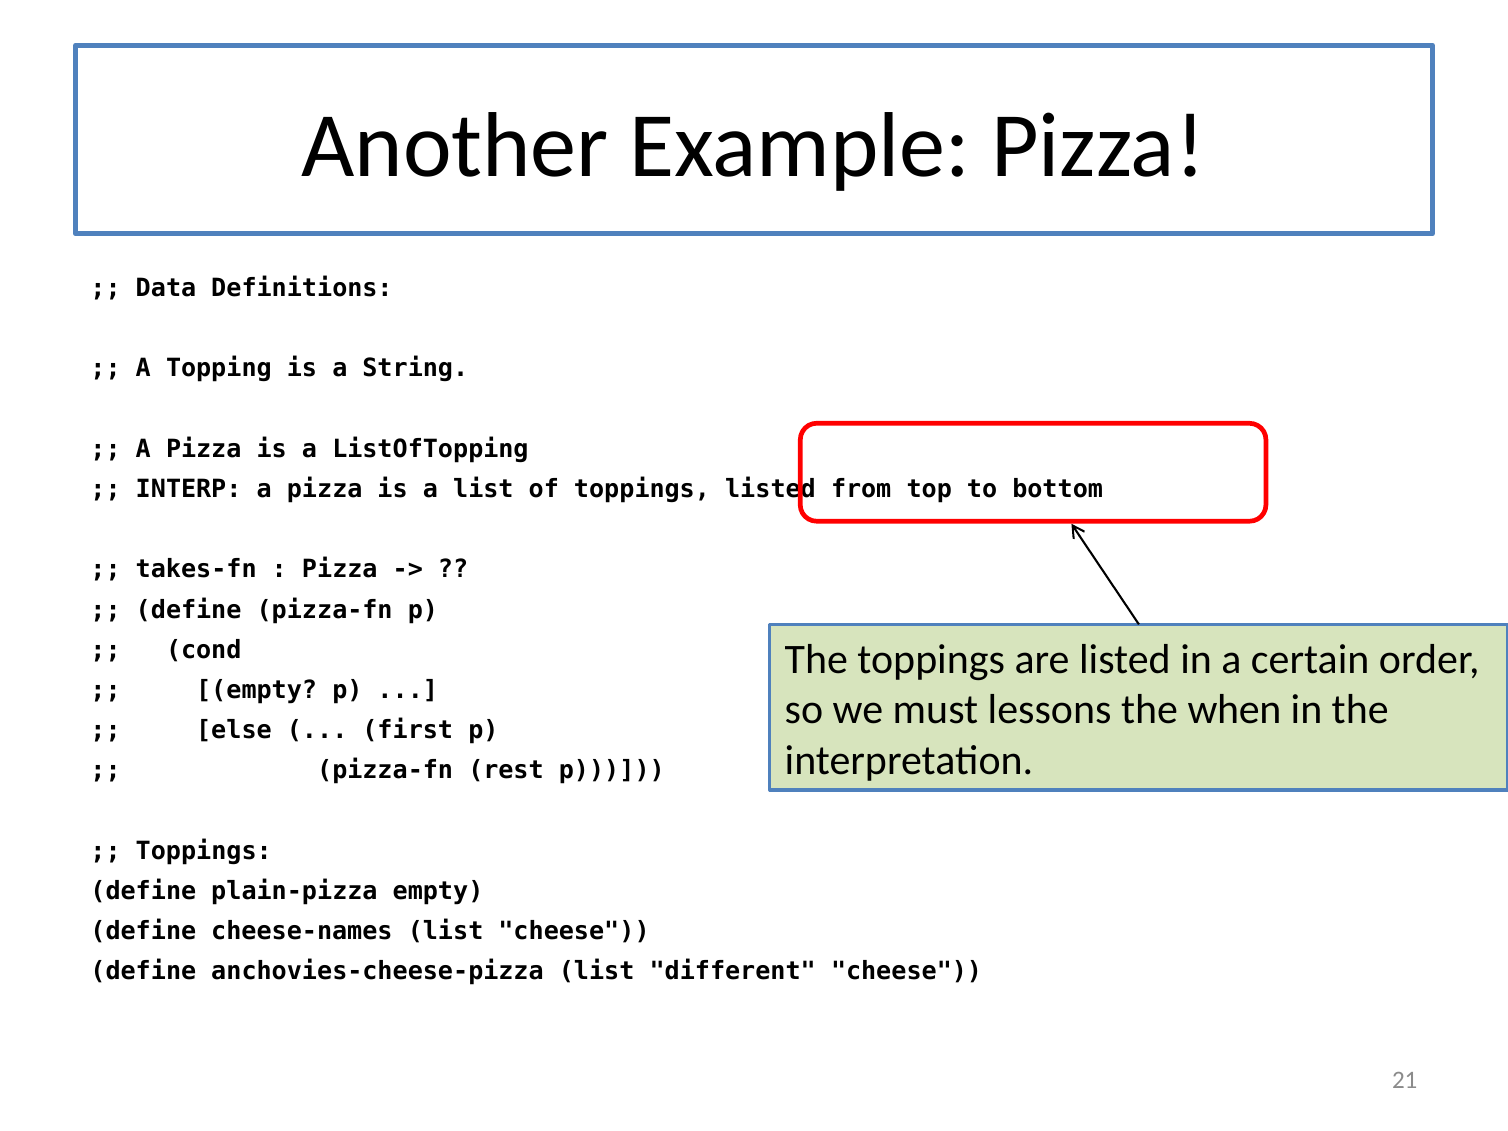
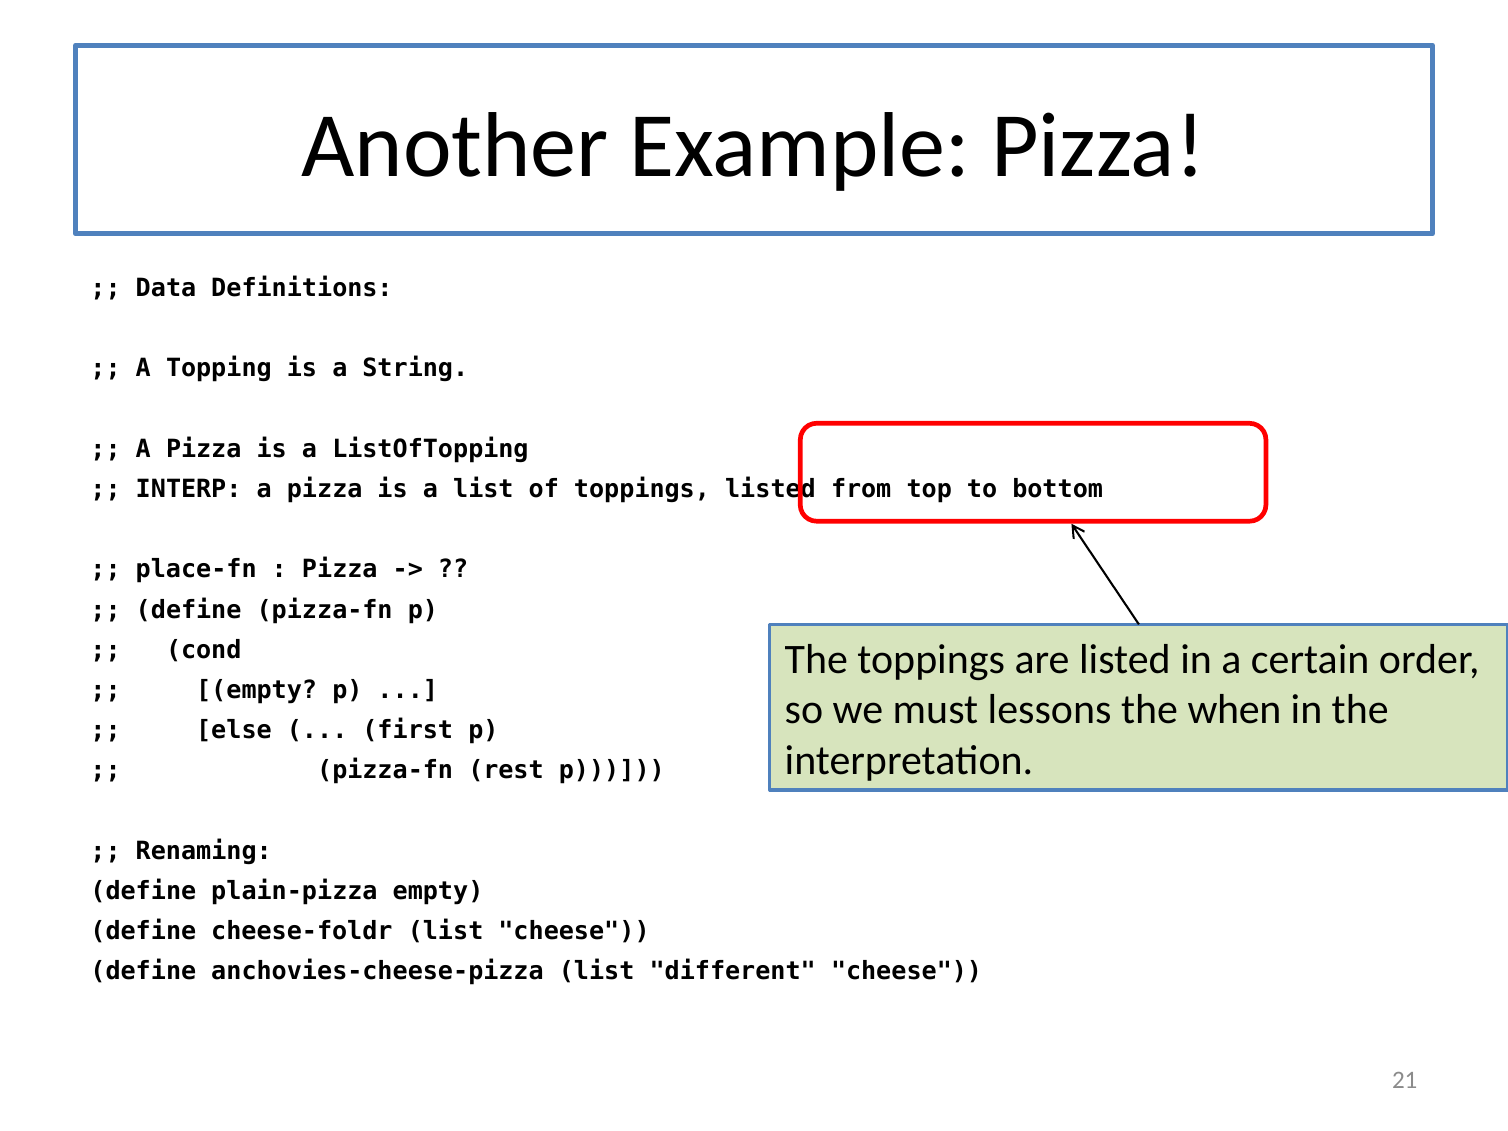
takes-fn: takes-fn -> place-fn
Toppings at (204, 851): Toppings -> Renaming
cheese-names: cheese-names -> cheese-foldr
